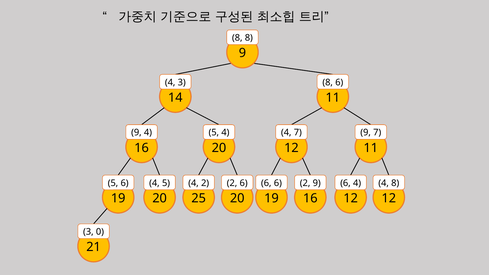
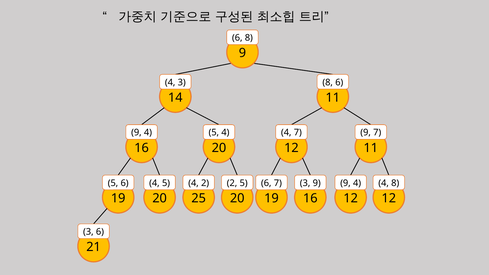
8 at (237, 38): 8 -> 6
2 6: 6 -> 5
6 6: 6 -> 7
2 at (305, 183): 2 -> 3
6 at (345, 183): 6 -> 9
3 0: 0 -> 6
